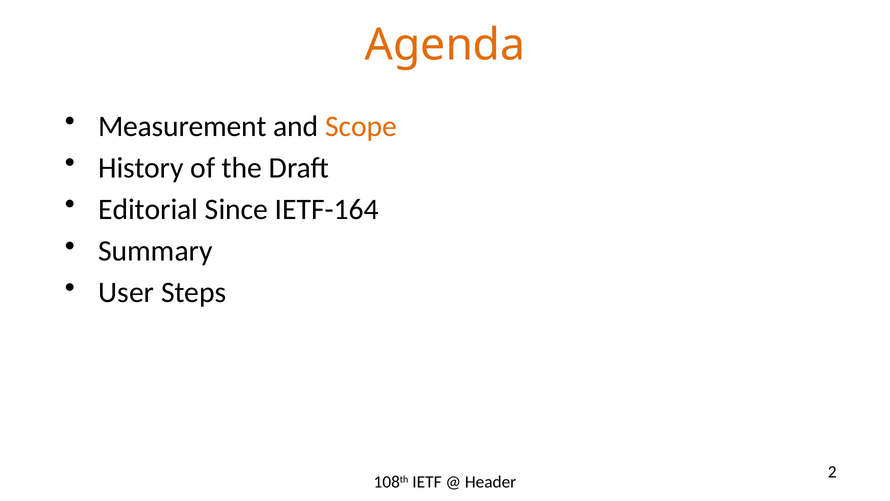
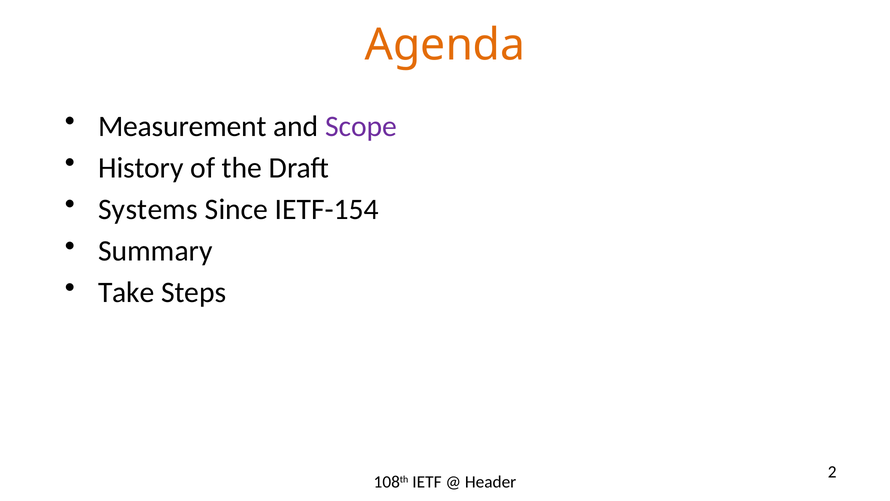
Scope colour: orange -> purple
Editorial: Editorial -> Systems
IETF-164: IETF-164 -> IETF-154
User: User -> Take
